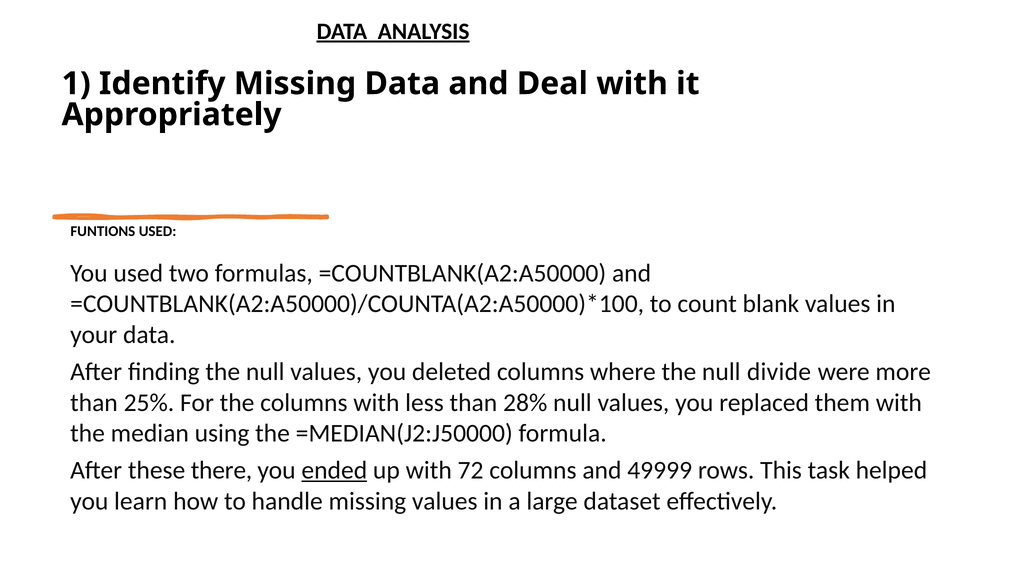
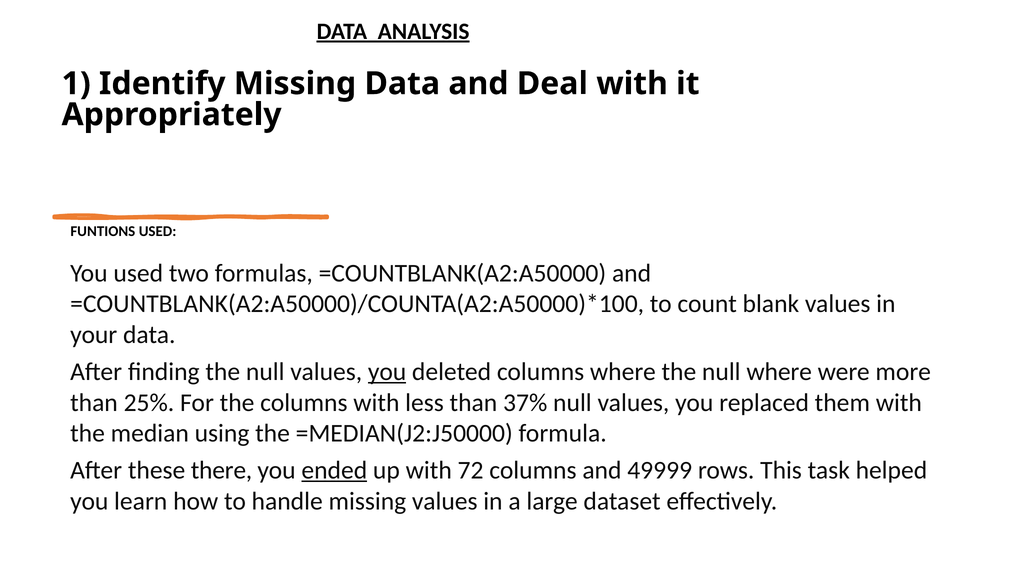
you at (387, 372) underline: none -> present
null divide: divide -> where
28%: 28% -> 37%
